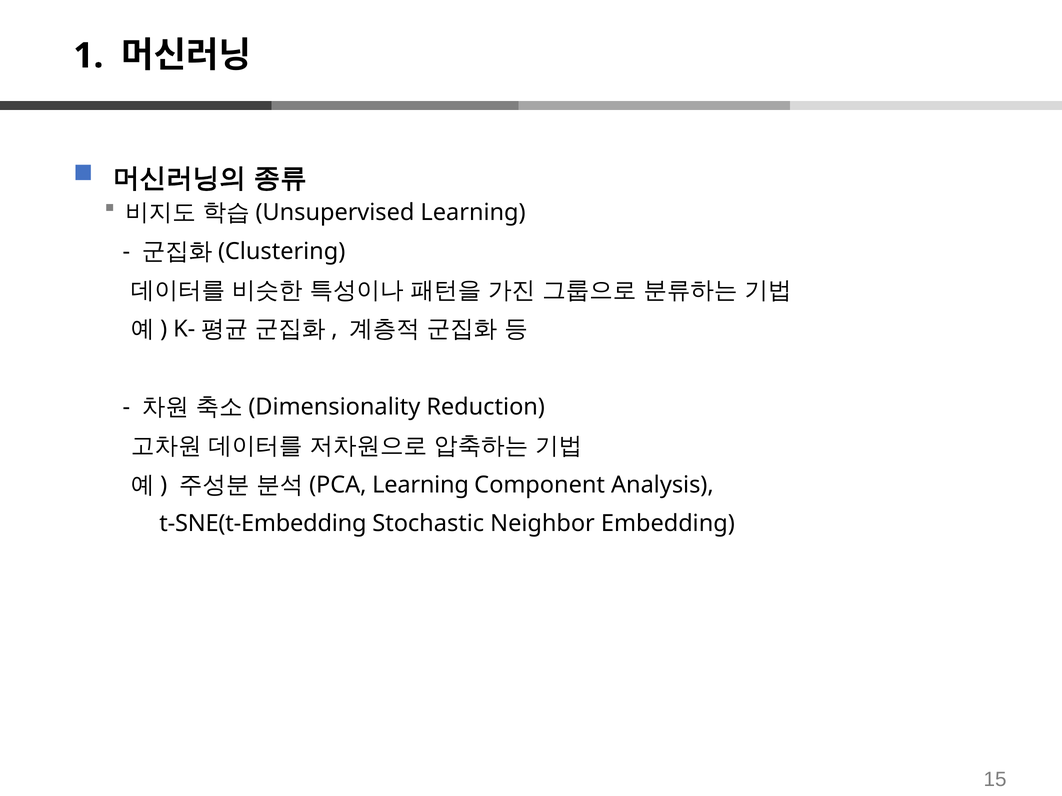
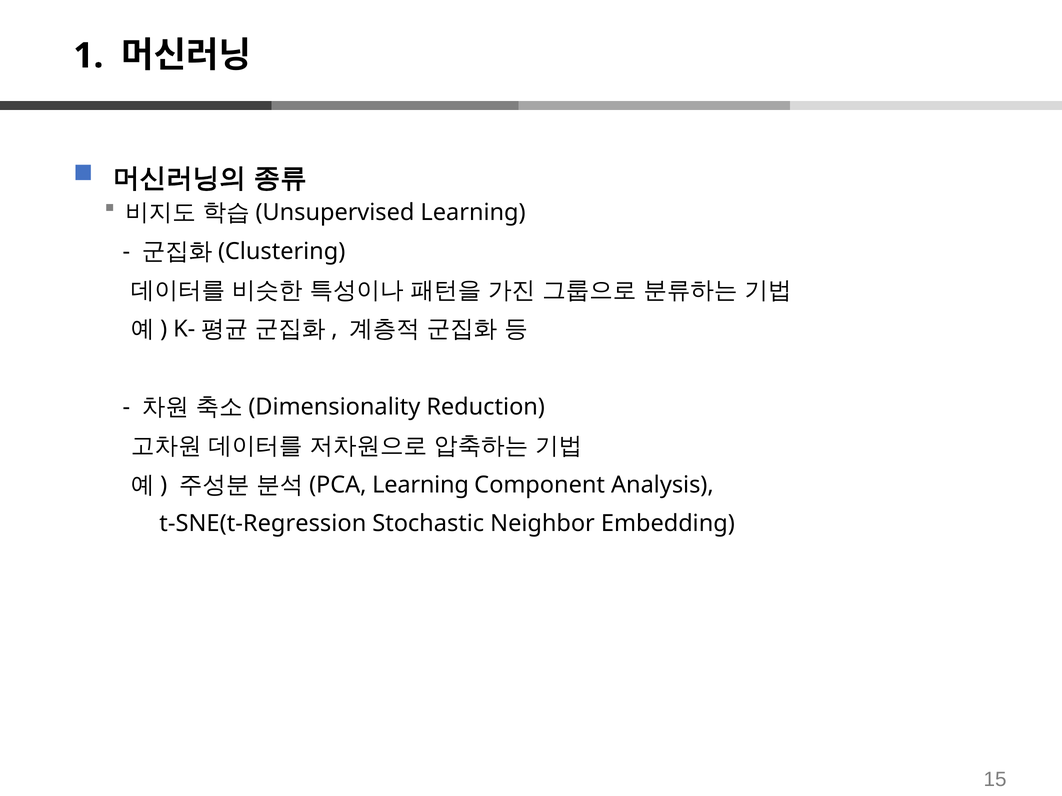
t-SNE(t-Embedding: t-SNE(t-Embedding -> t-SNE(t-Regression
